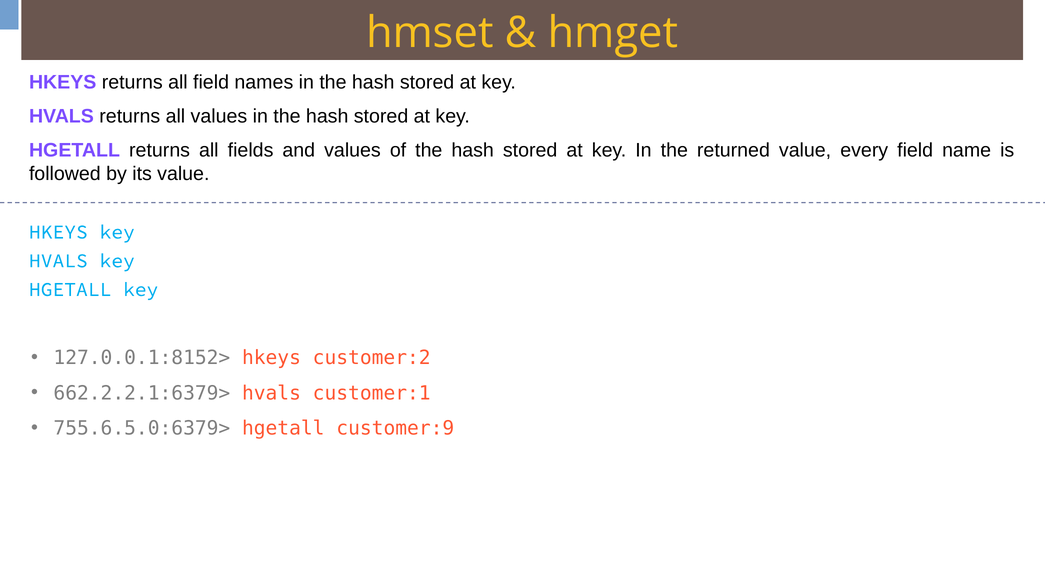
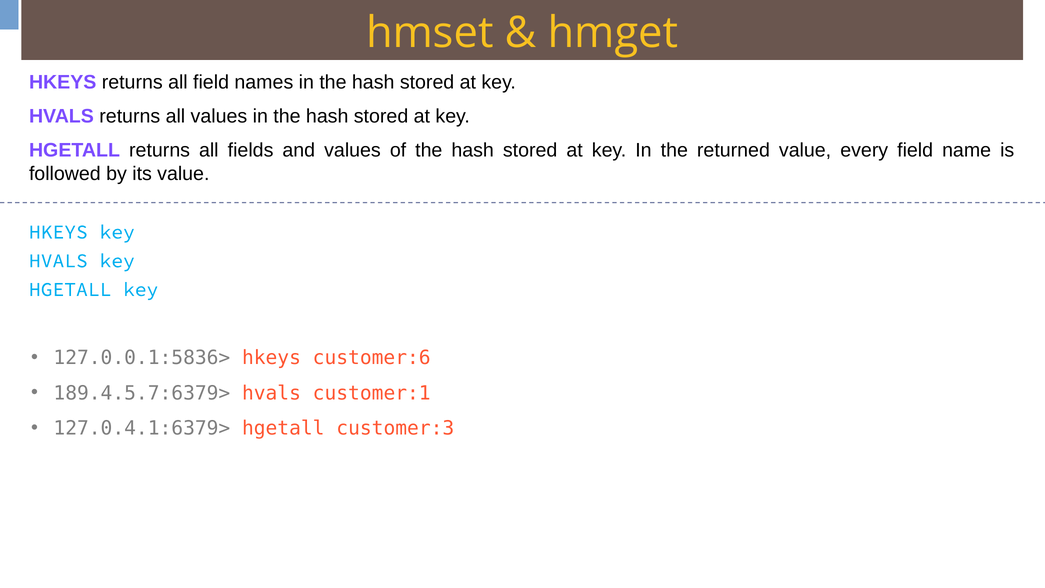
127.0.0.1:8152>: 127.0.0.1:8152> -> 127.0.0.1:5836>
customer:2: customer:2 -> customer:6
662.2.2.1:6379>: 662.2.2.1:6379> -> 189.4.5.7:6379>
755.6.5.0:6379>: 755.6.5.0:6379> -> 127.0.4.1:6379>
customer:9: customer:9 -> customer:3
